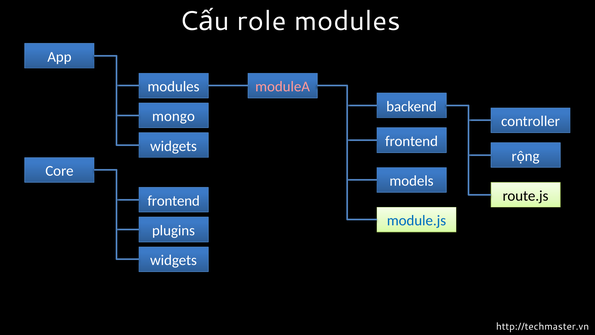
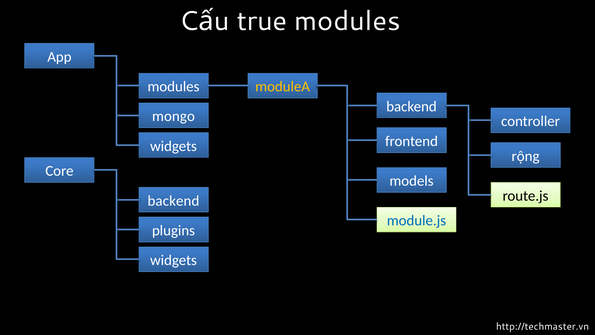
role: role -> true
moduleA colour: pink -> yellow
frontend at (174, 201): frontend -> backend
